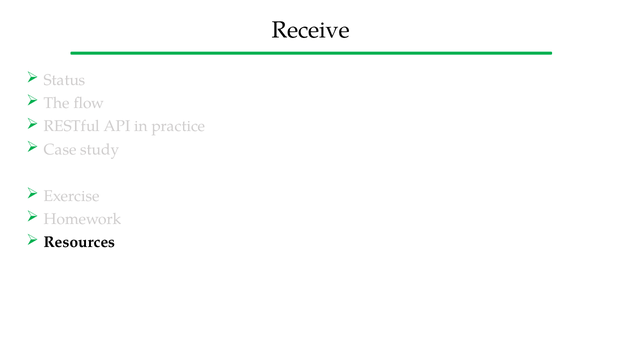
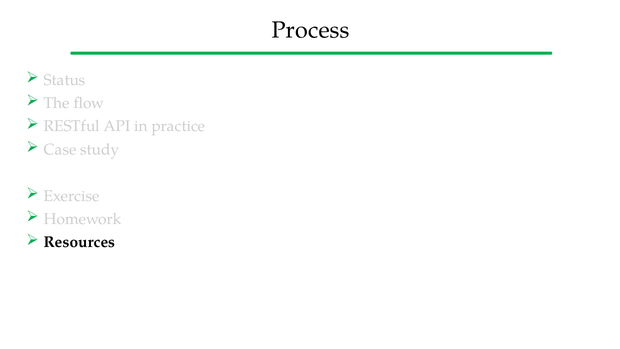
Receive: Receive -> Process
